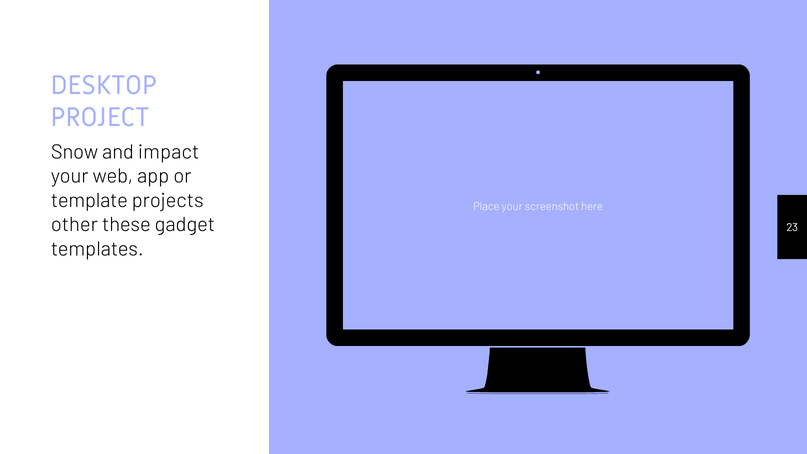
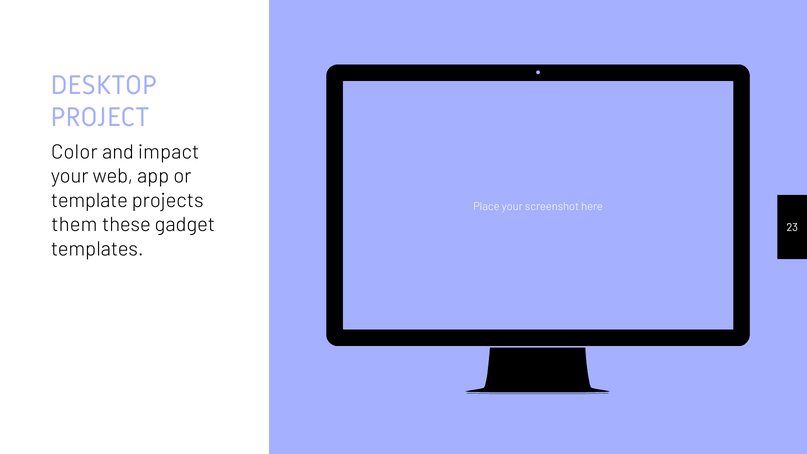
Snow: Snow -> Color
other: other -> them
